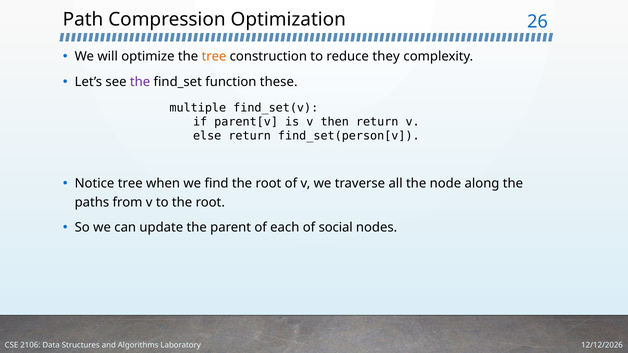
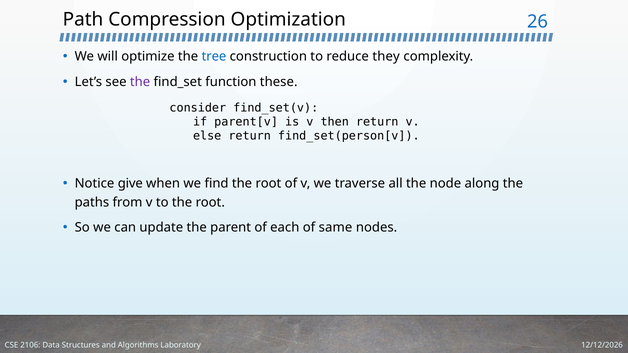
tree at (214, 57) colour: orange -> blue
multiple: multiple -> consider
Notice tree: tree -> give
social: social -> same
